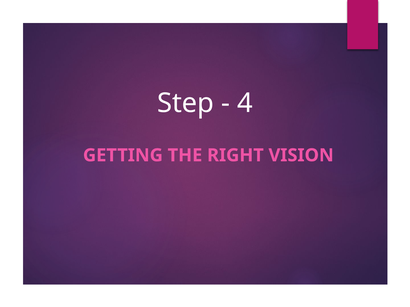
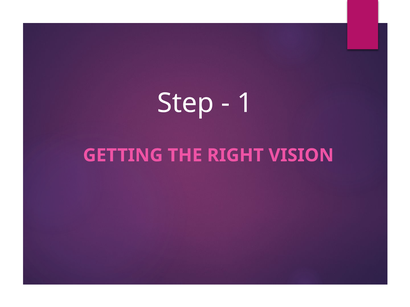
4: 4 -> 1
